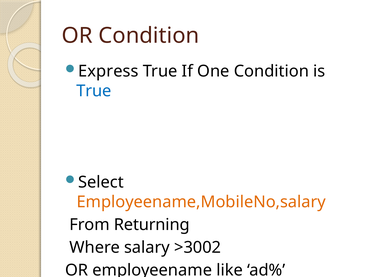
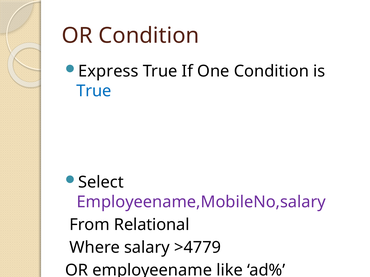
Employeename,MobileNo,salary colour: orange -> purple
Returning: Returning -> Relational
>3002: >3002 -> >4779
